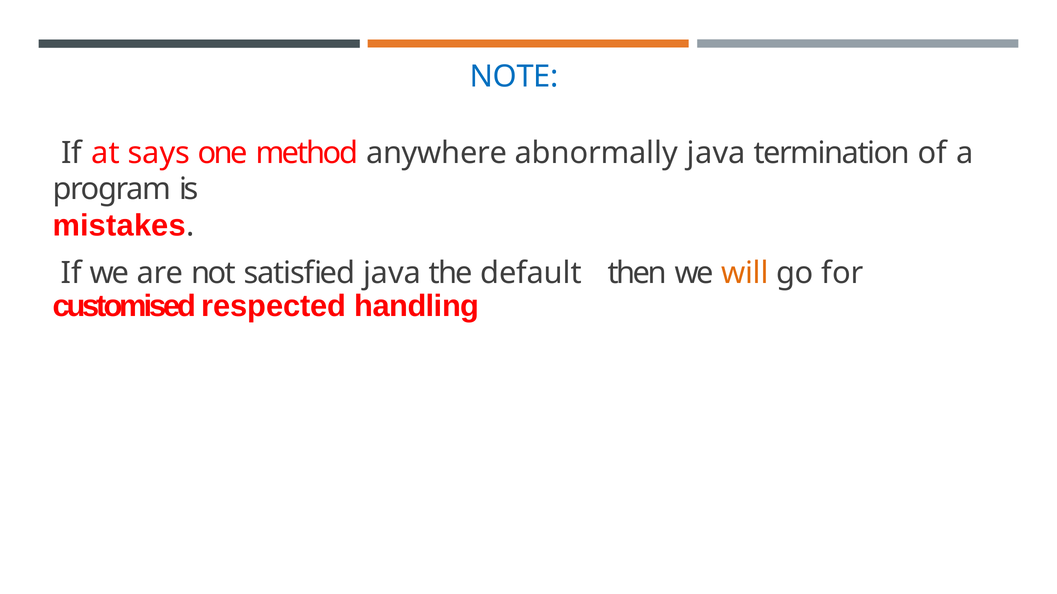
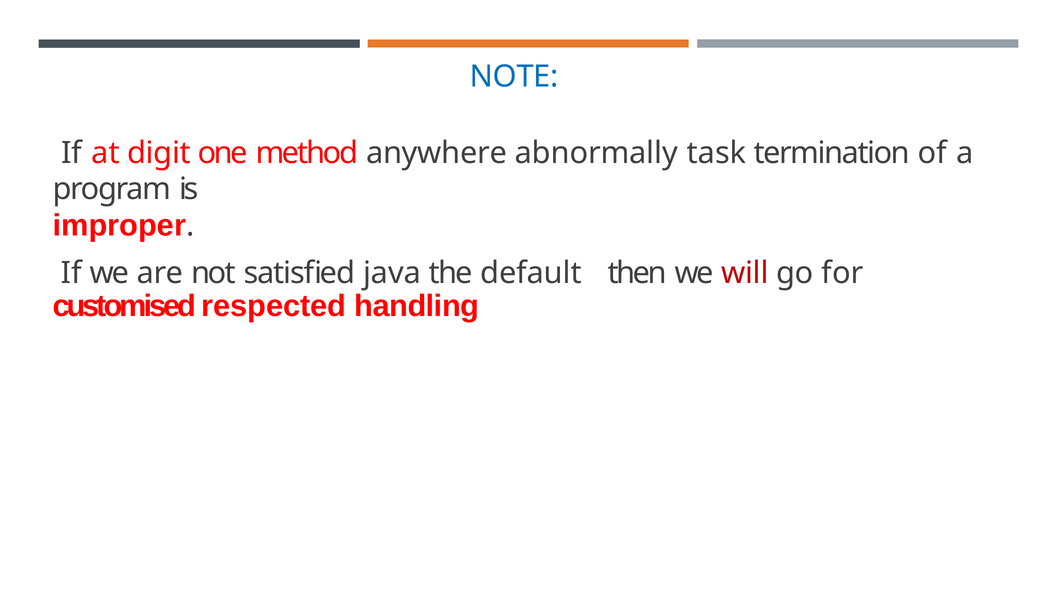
says: says -> digit
abnormally java: java -> task
mistakes: mistakes -> improper
will colour: orange -> red
